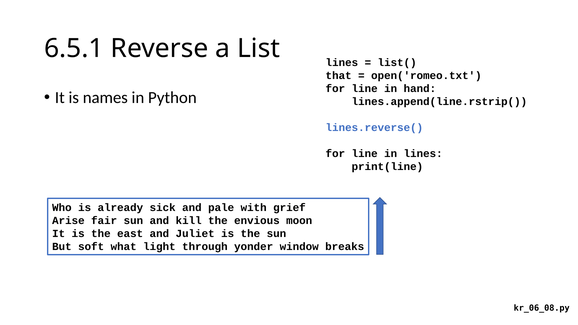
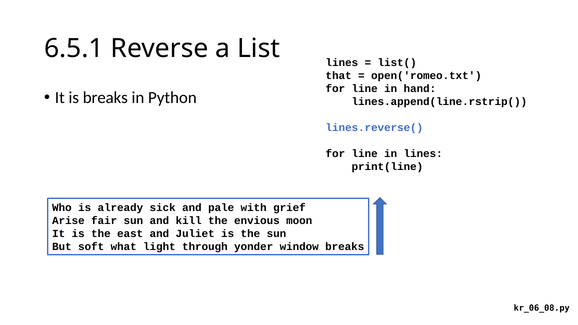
is names: names -> breaks
